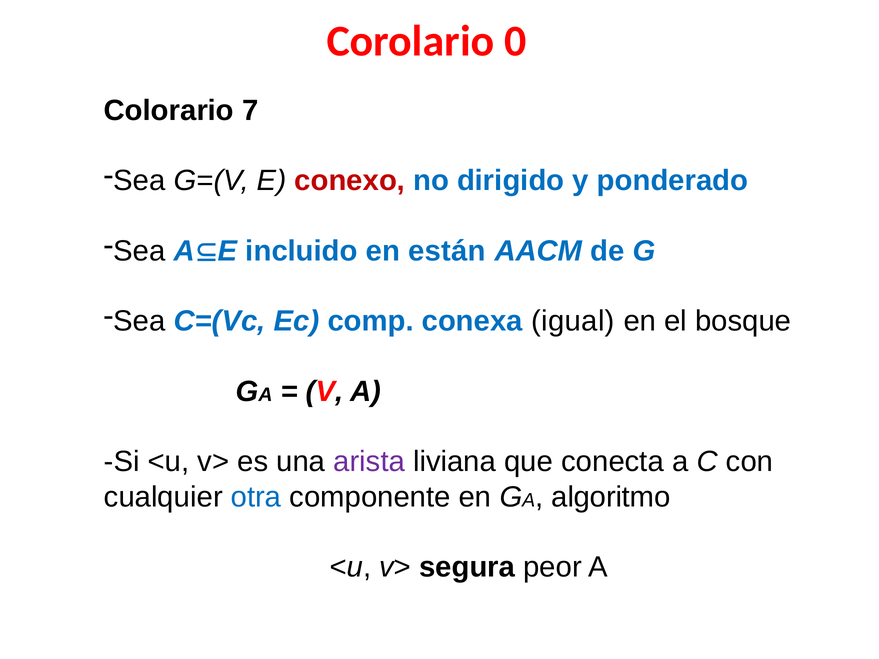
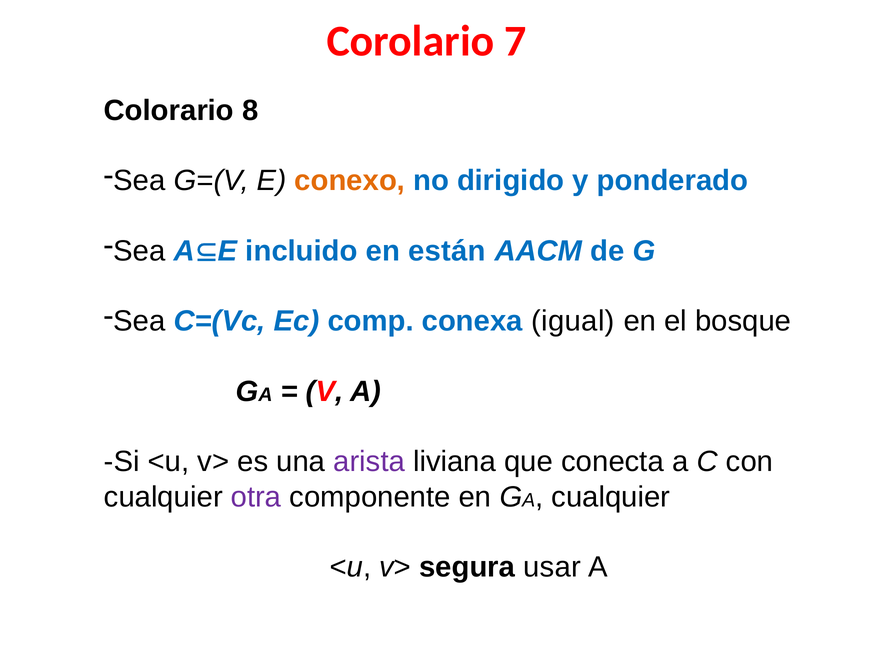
0: 0 -> 7
7: 7 -> 8
conexo colour: red -> orange
otra colour: blue -> purple
algoritmo at (611, 497): algoritmo -> cualquier
peor: peor -> usar
